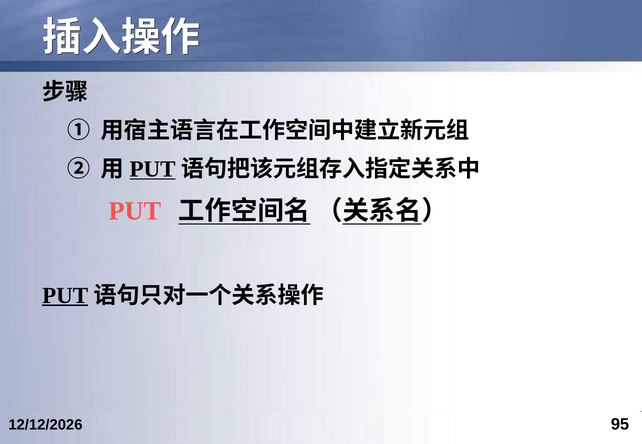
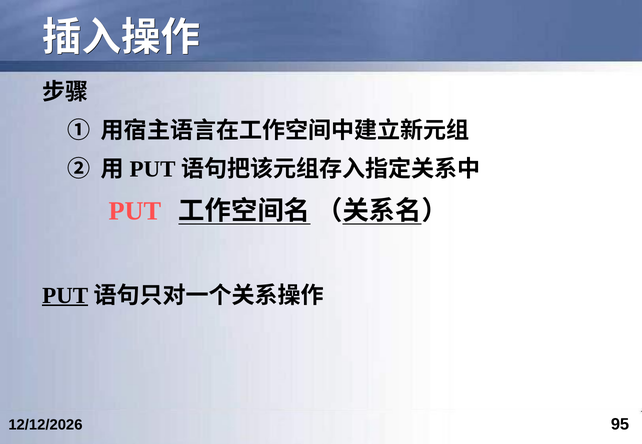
PUT at (153, 169) underline: present -> none
